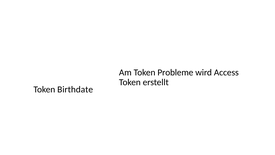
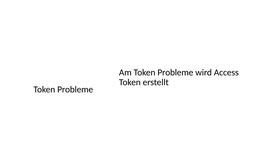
Birthdate at (75, 89): Birthdate -> Probleme
